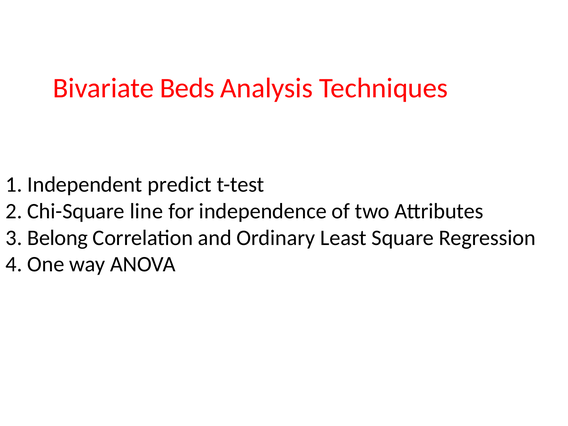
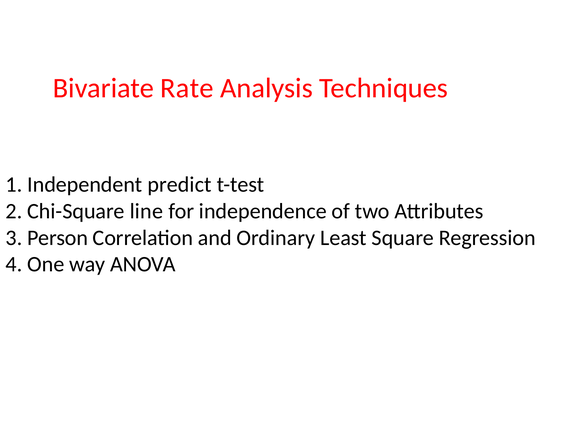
Beds: Beds -> Rate
Belong: Belong -> Person
